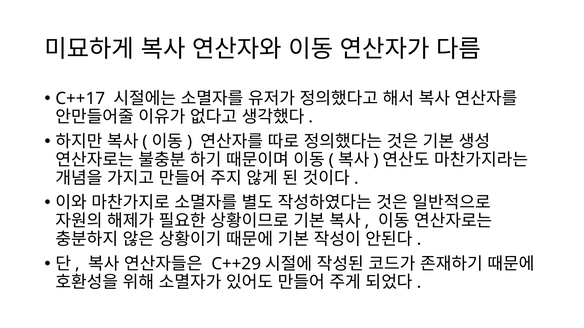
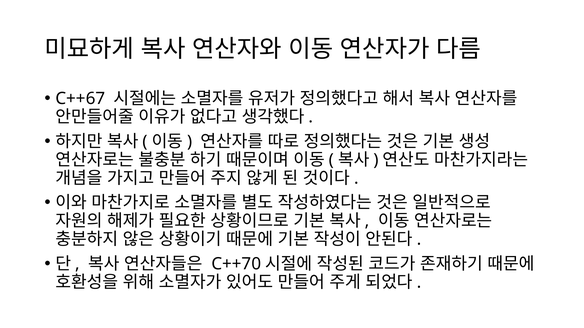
C++17: C++17 -> C++67
C++29: C++29 -> C++70
